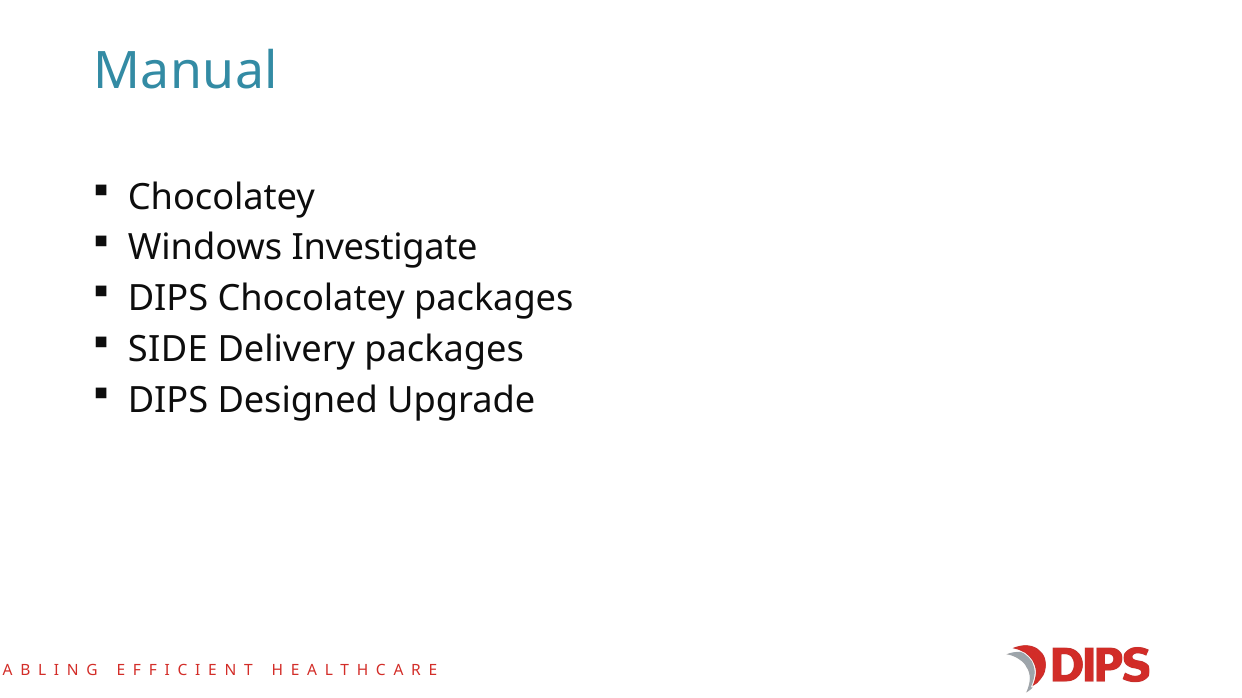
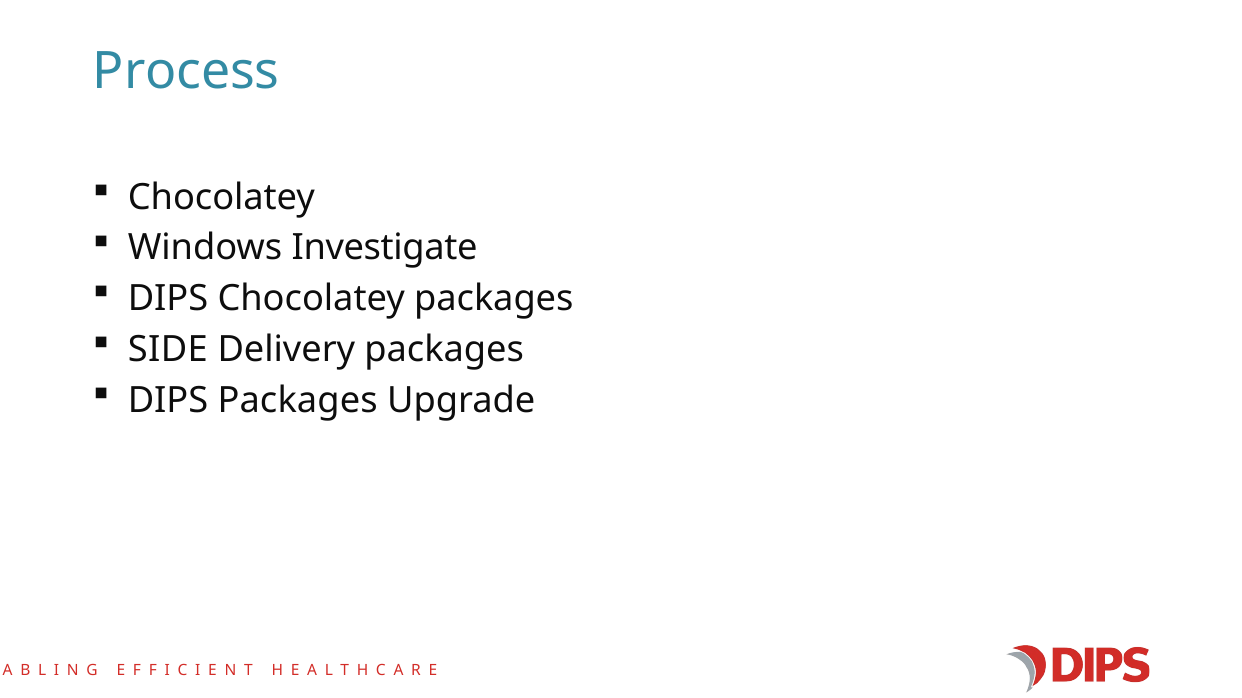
Manual: Manual -> Process
DIPS Designed: Designed -> Packages
